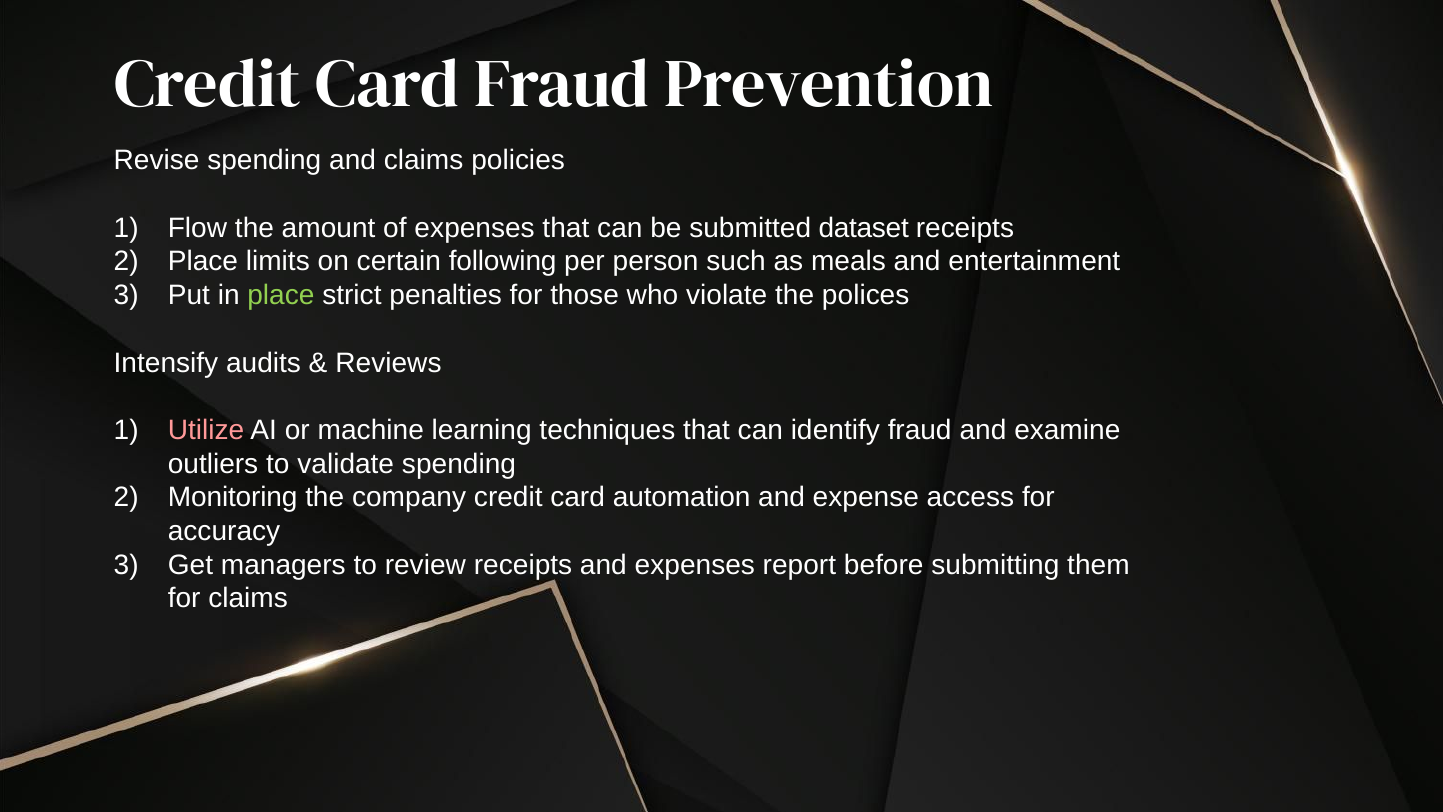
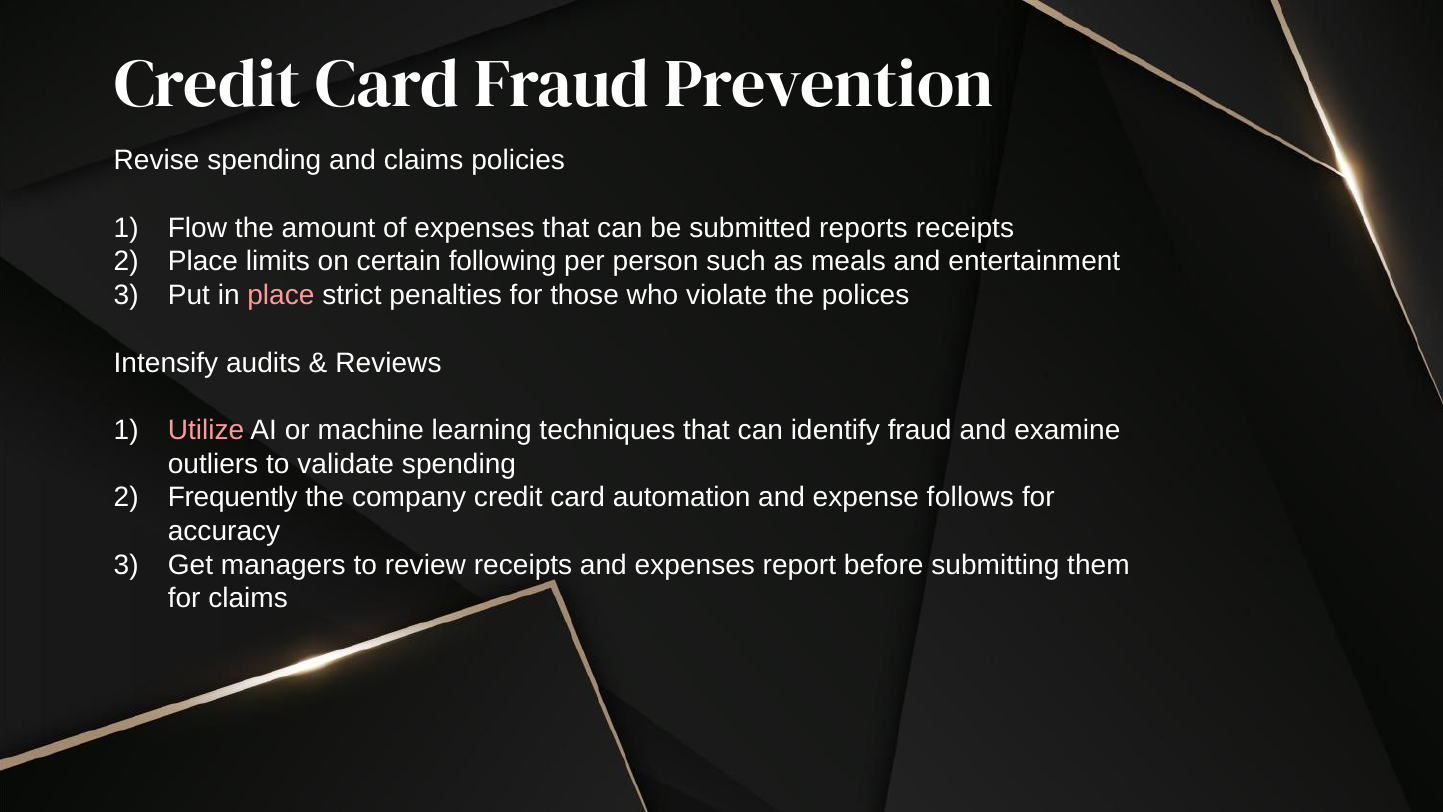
dataset: dataset -> reports
place at (281, 295) colour: light green -> pink
Monitoring: Monitoring -> Frequently
access: access -> follows
